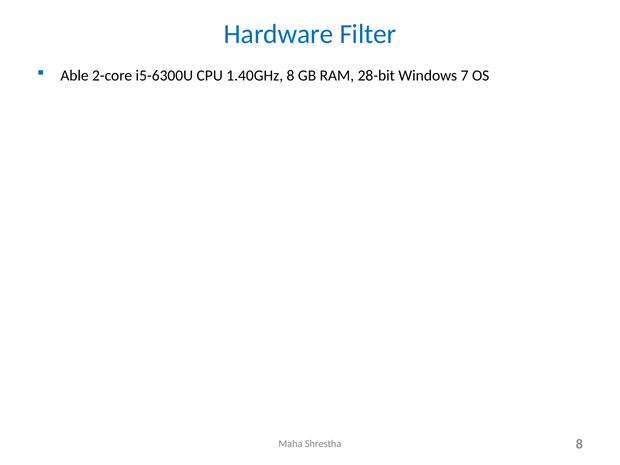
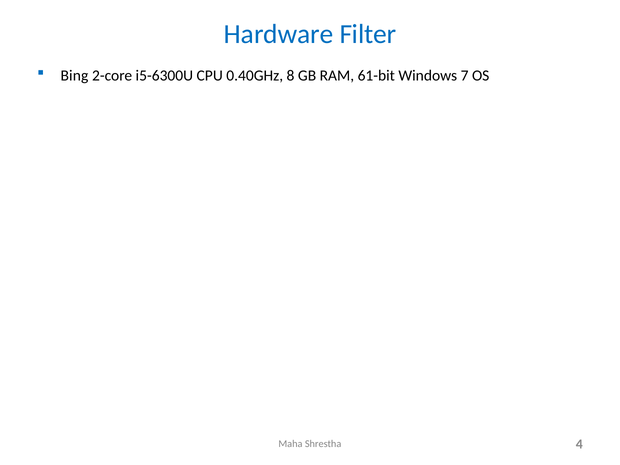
Able: Able -> Bing
1.40GHz: 1.40GHz -> 0.40GHz
28-bit: 28-bit -> 61-bit
Shrestha 8: 8 -> 4
